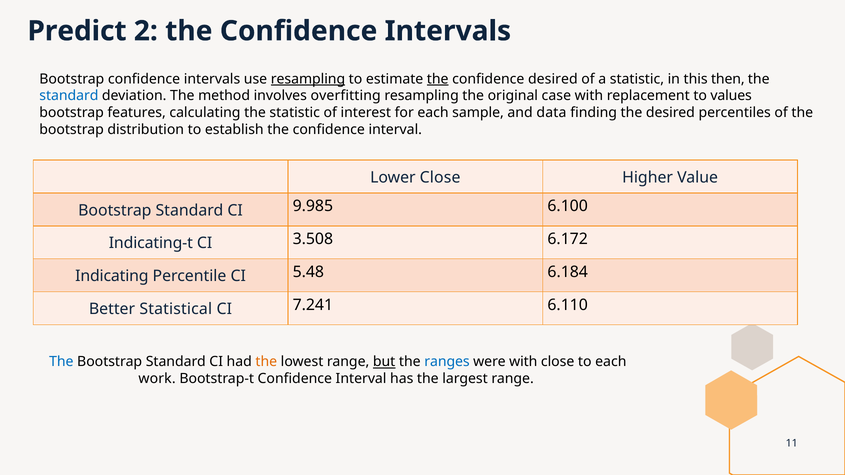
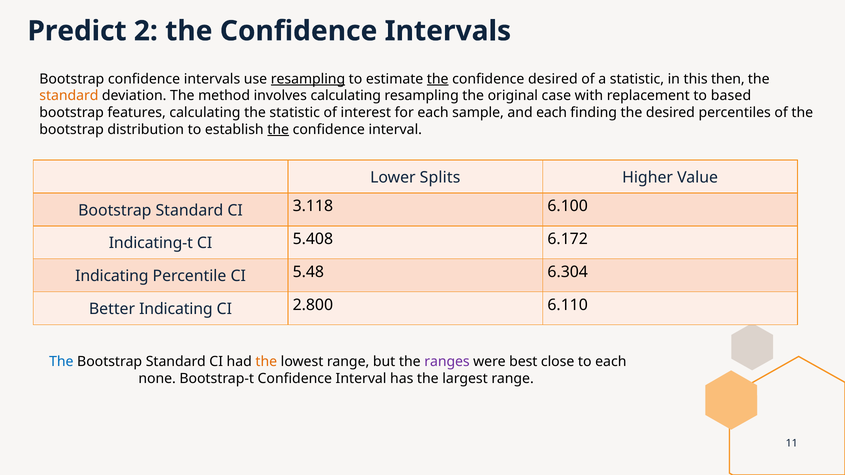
standard at (69, 96) colour: blue -> orange
involves overfitting: overfitting -> calculating
values: values -> based
and data: data -> each
the at (278, 130) underline: none -> present
Lower Close: Close -> Splits
9.985: 9.985 -> 3.118
3.508: 3.508 -> 5.408
6.184: 6.184 -> 6.304
Better Statistical: Statistical -> Indicating
7.241: 7.241 -> 2.800
but underline: present -> none
ranges colour: blue -> purple
were with: with -> best
work: work -> none
